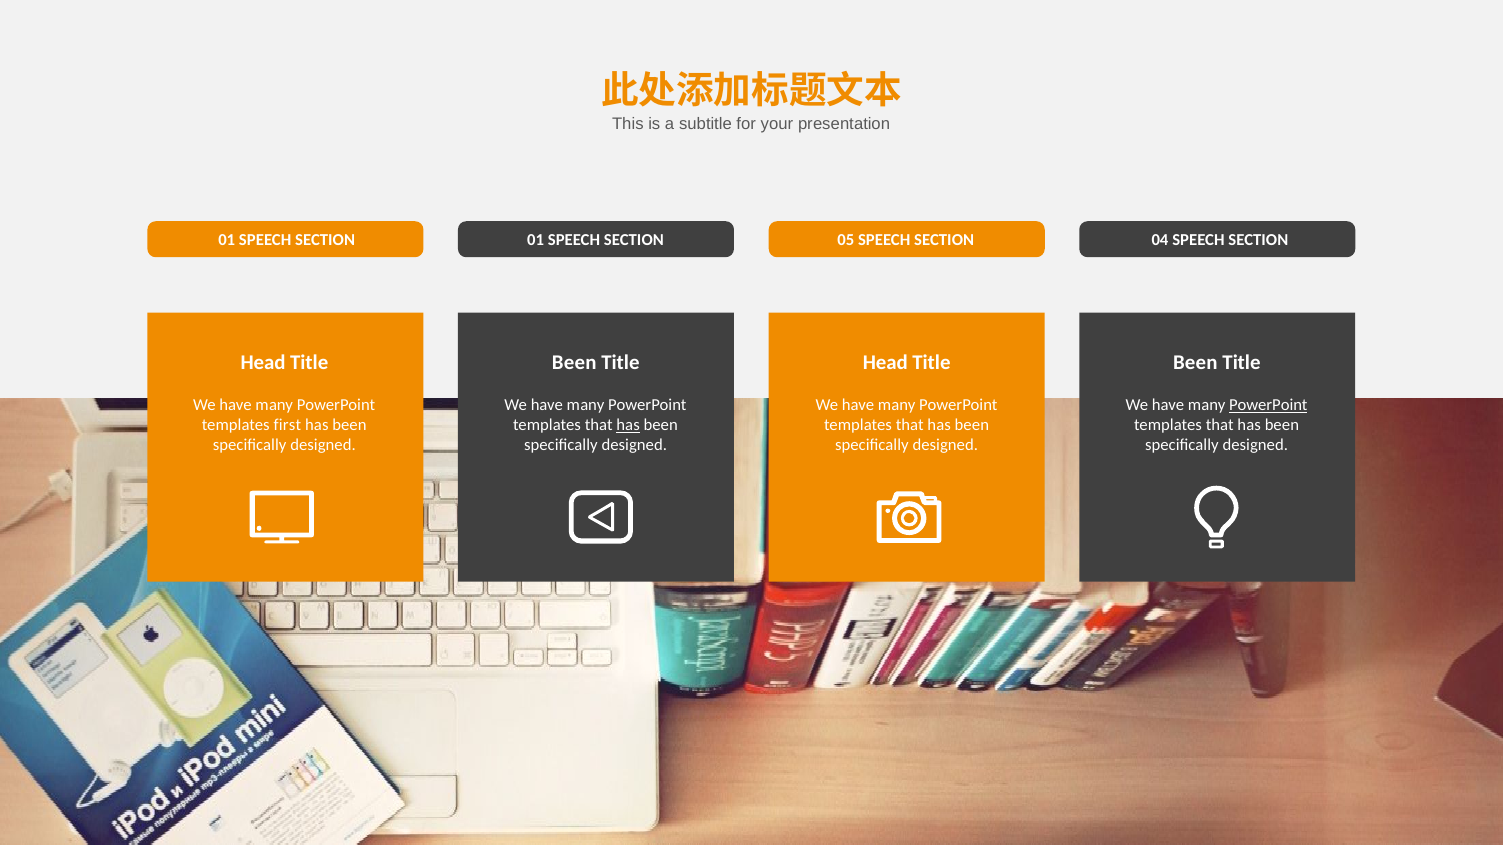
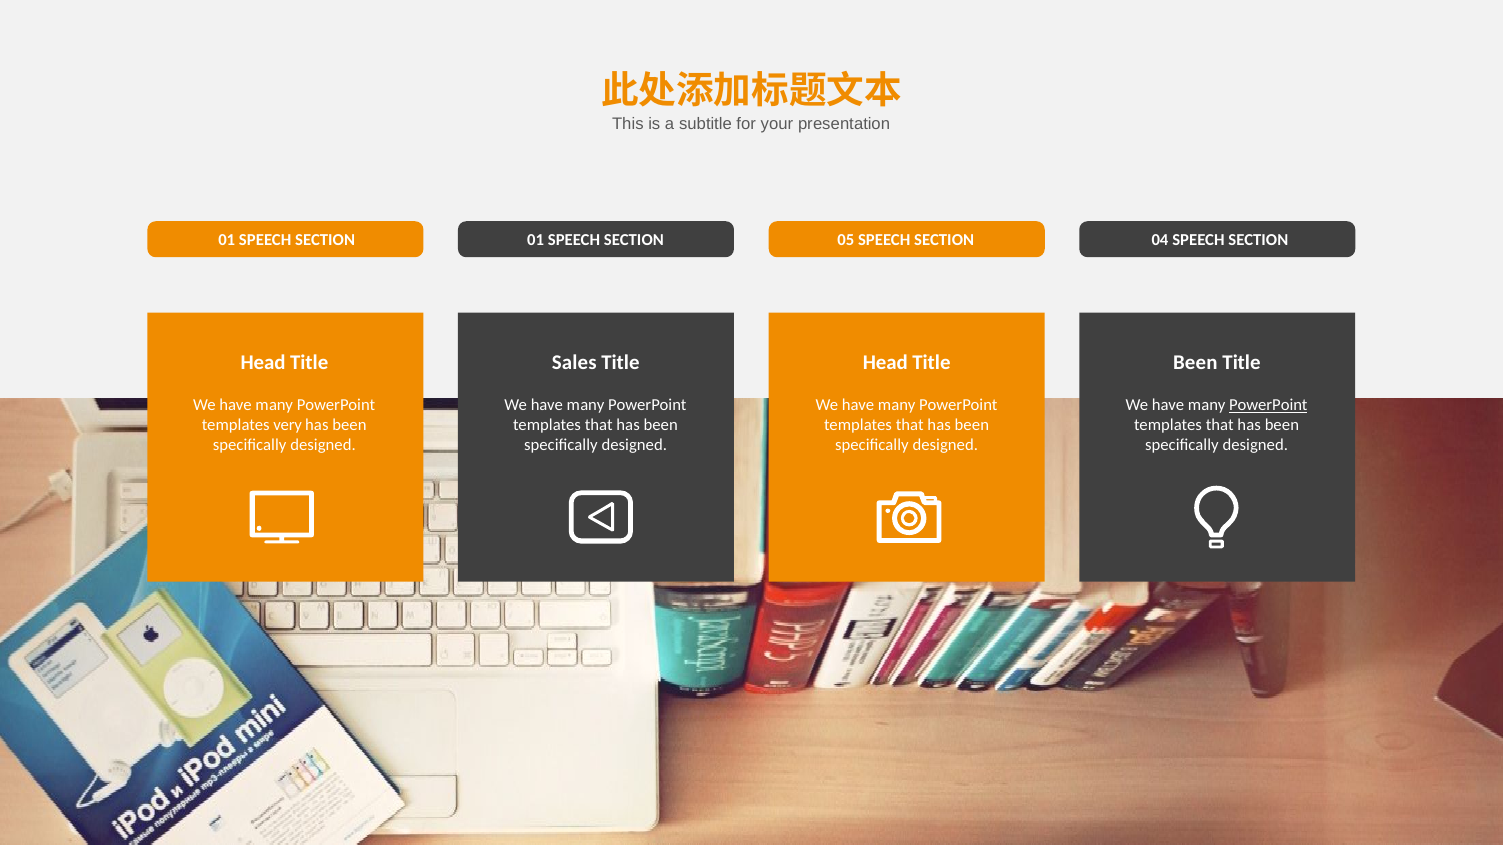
Been at (574, 363): Been -> Sales
first: first -> very
has at (628, 425) underline: present -> none
